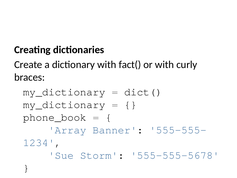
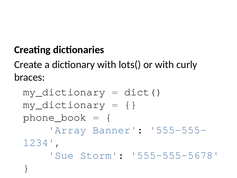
fact(: fact( -> lots(
